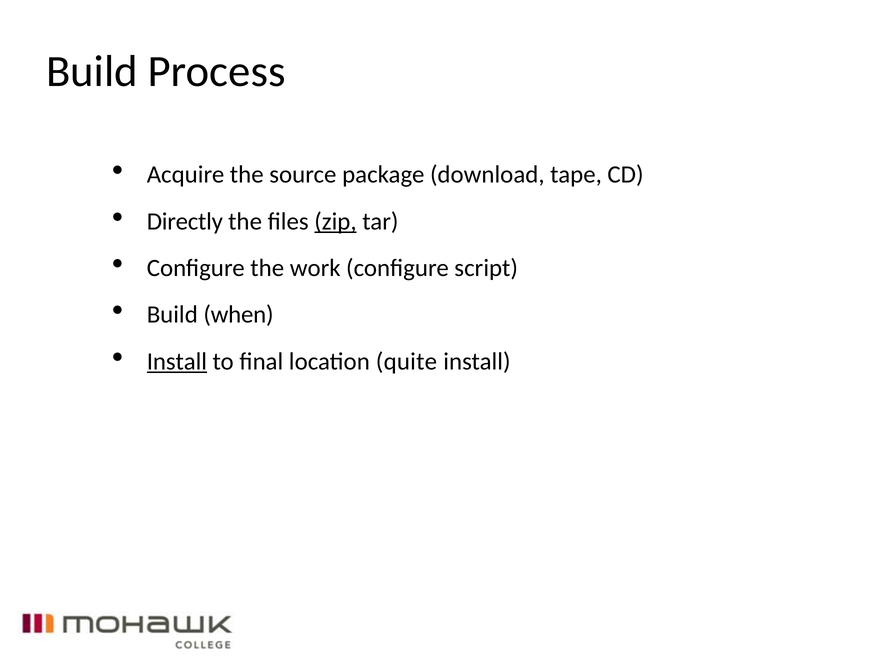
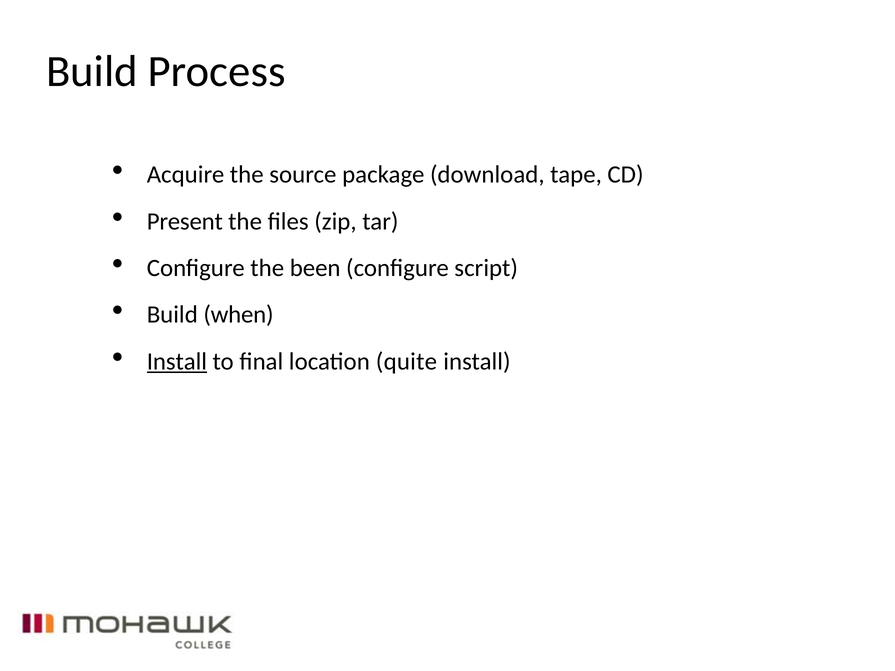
Directly: Directly -> Present
zip underline: present -> none
work: work -> been
